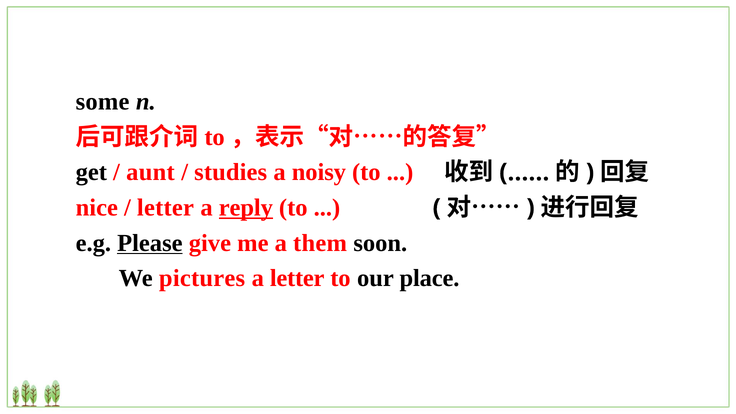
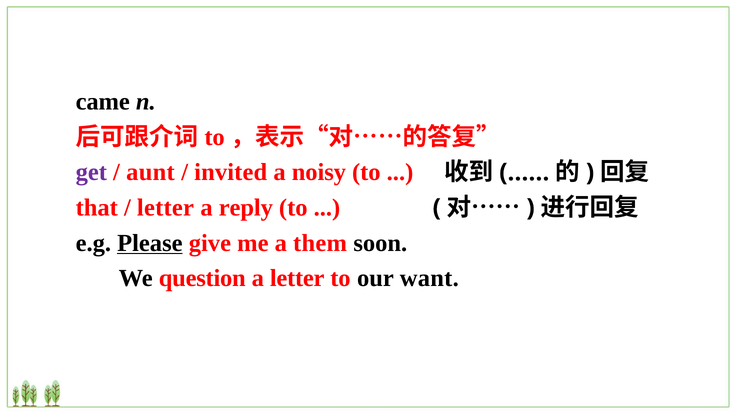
some: some -> came
get colour: black -> purple
studies: studies -> invited
nice: nice -> that
reply underline: present -> none
pictures: pictures -> question
place: place -> want
